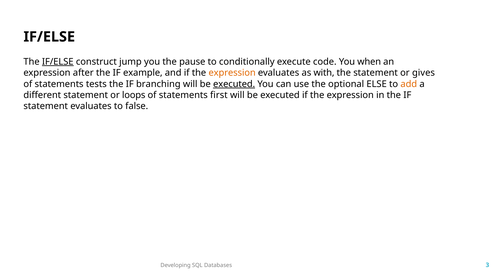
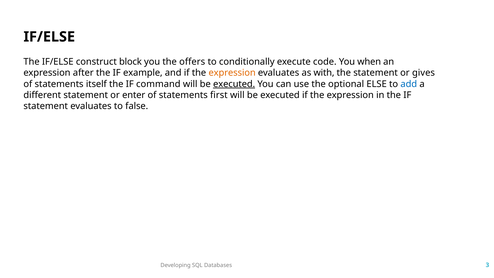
IF/ELSE at (58, 62) underline: present -> none
jump: jump -> block
pause: pause -> offers
tests: tests -> itself
branching: branching -> command
add colour: orange -> blue
loops: loops -> enter
